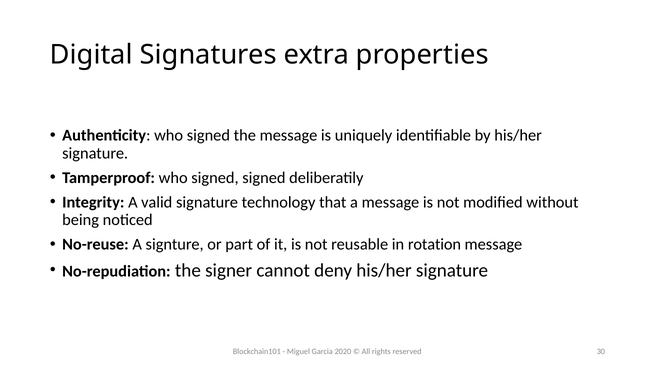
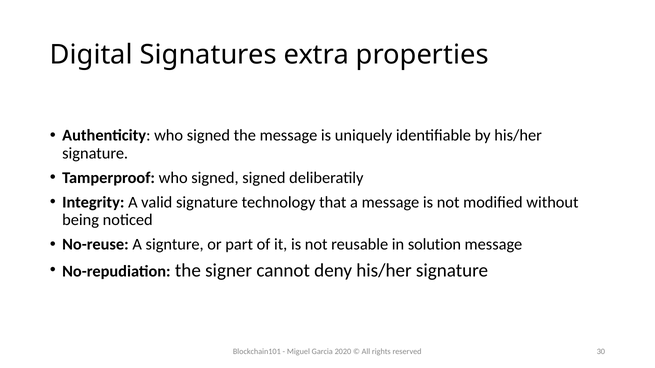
rotation: rotation -> solution
